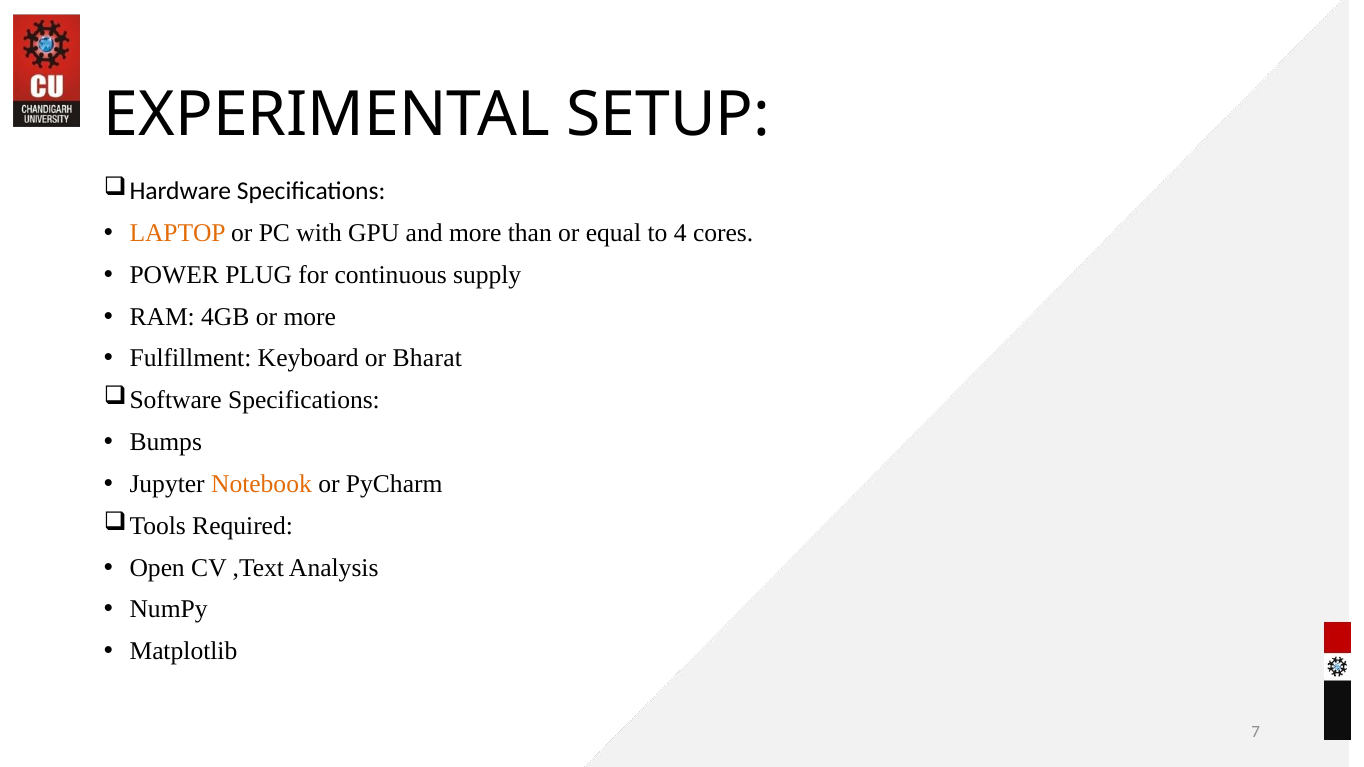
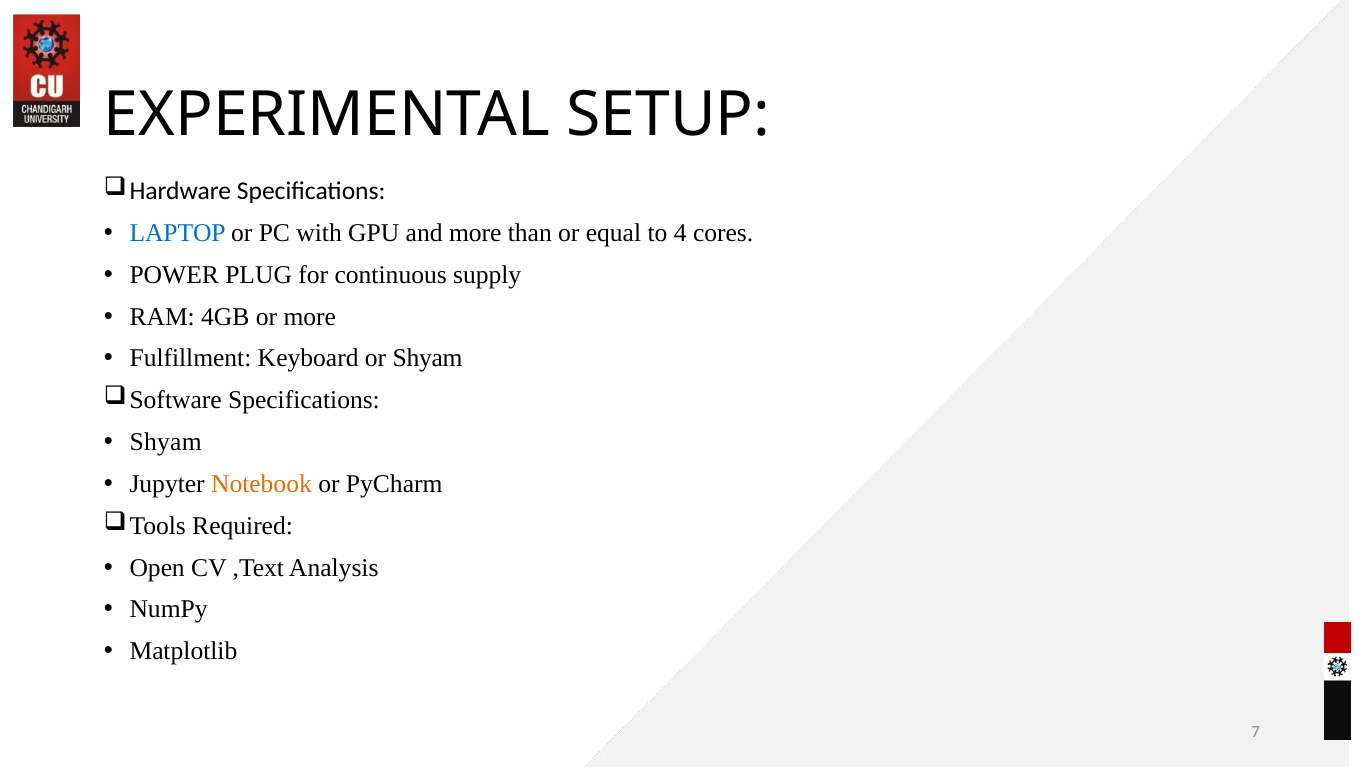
LAPTOP colour: orange -> blue
or Bharat: Bharat -> Shyam
Bumps at (166, 442): Bumps -> Shyam
